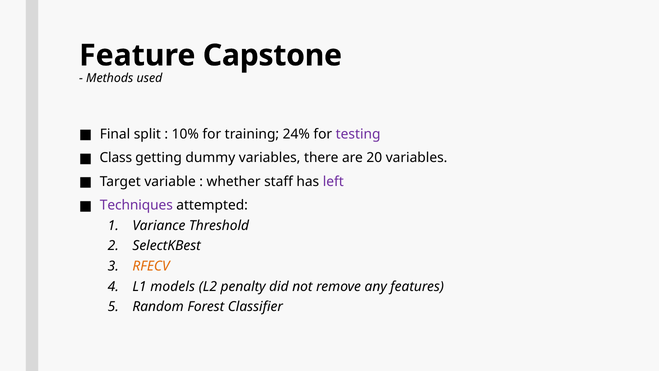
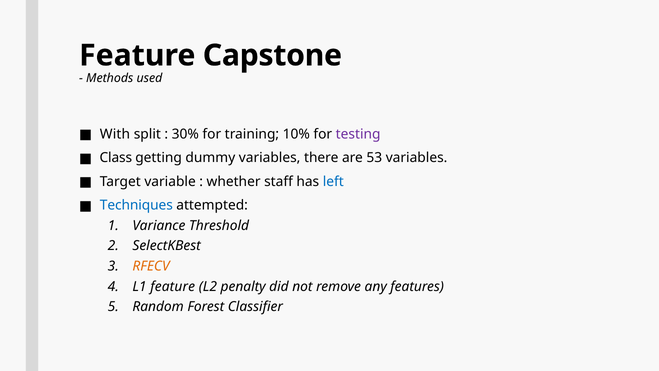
Final: Final -> With
10%: 10% -> 30%
24%: 24% -> 10%
20: 20 -> 53
left colour: purple -> blue
Techniques colour: purple -> blue
L1 models: models -> feature
